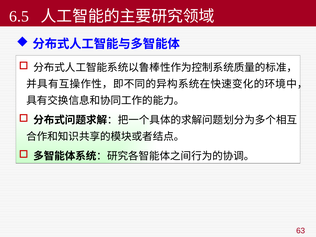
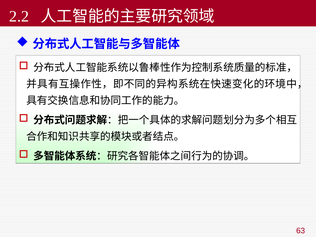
6.5: 6.5 -> 2.2
